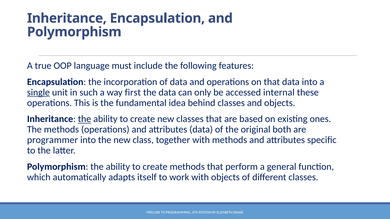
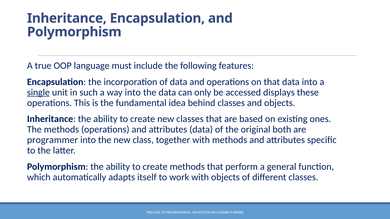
way first: first -> into
internal: internal -> displays
the at (85, 119) underline: present -> none
